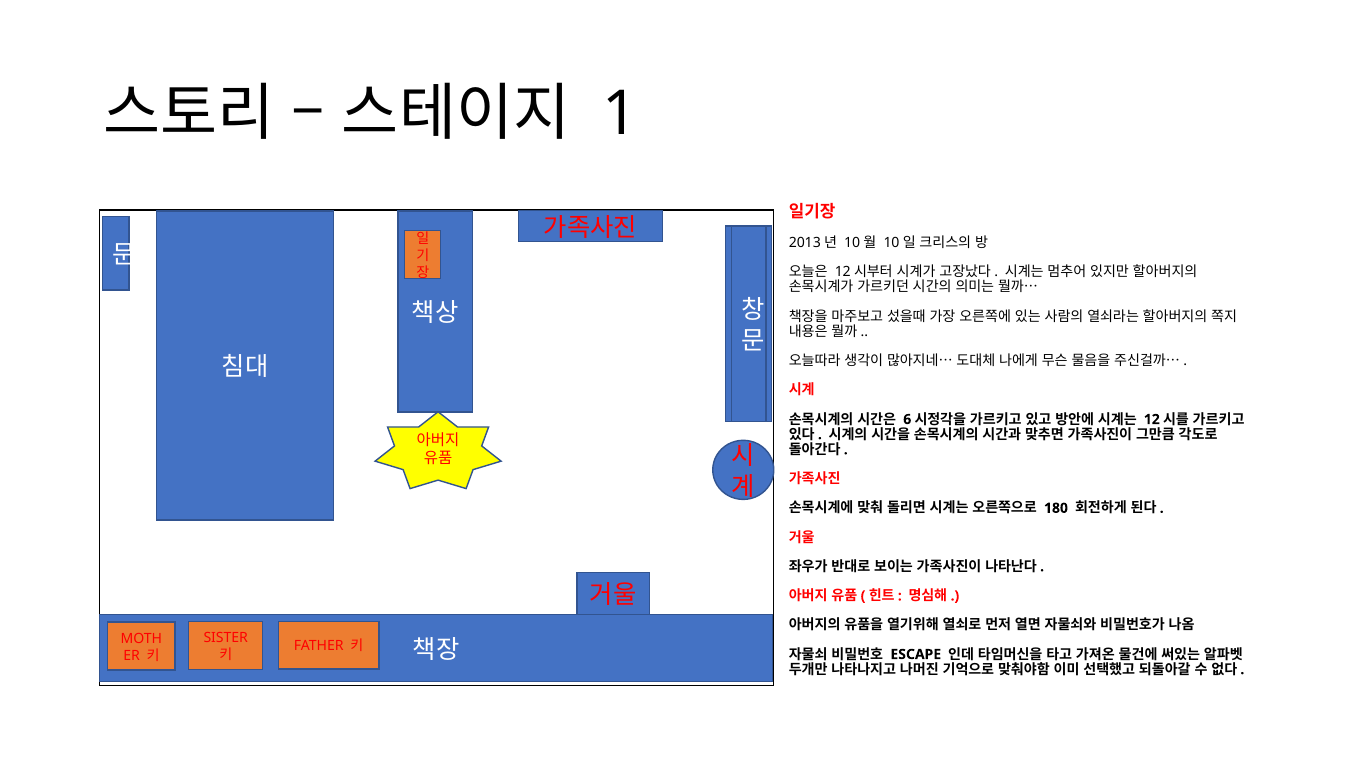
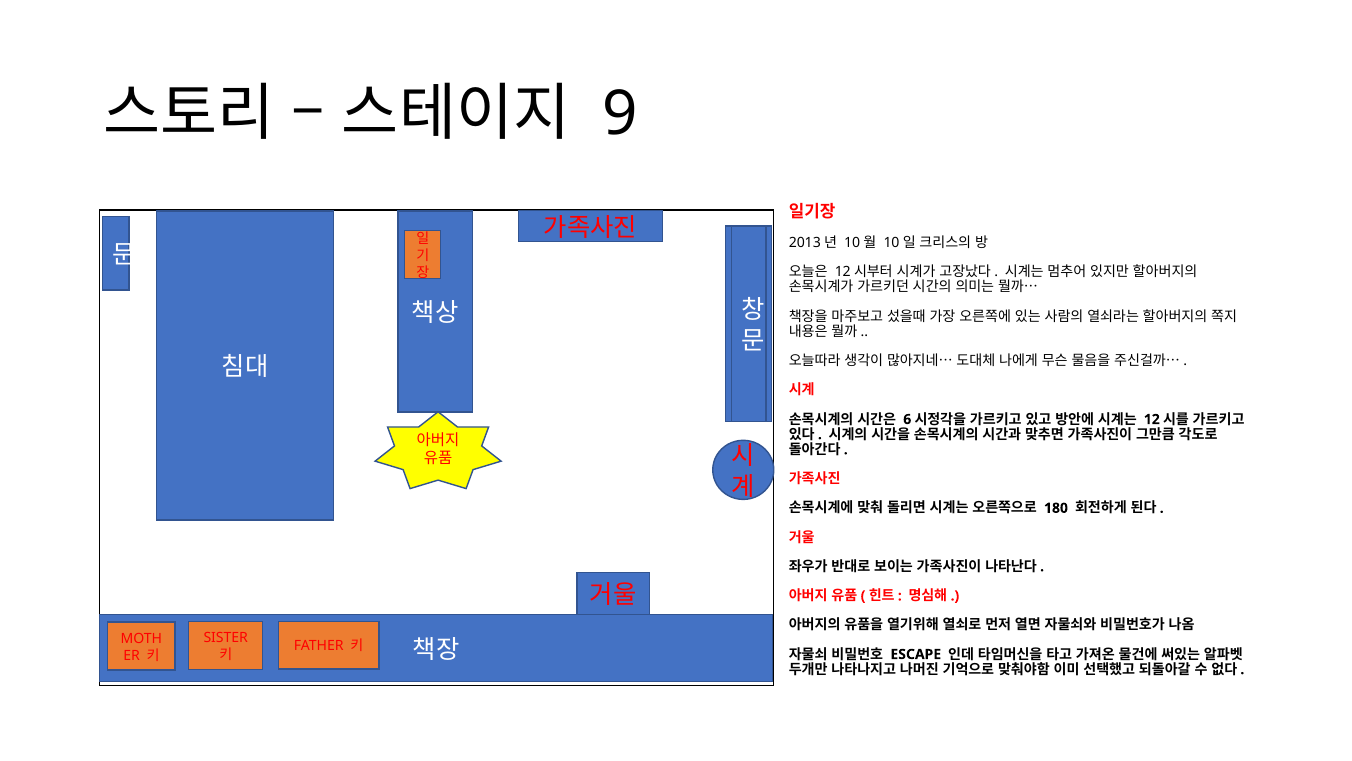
1: 1 -> 9
